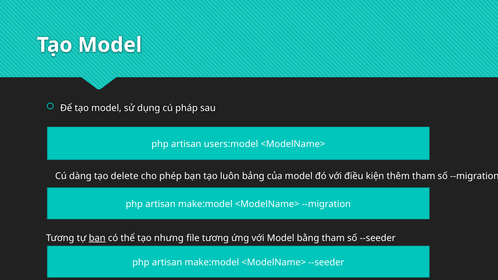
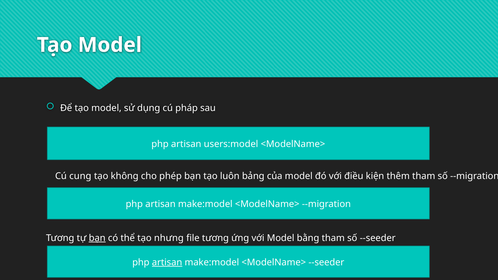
dàng: dàng -> cung
delete: delete -> không
artisan at (167, 262) underline: none -> present
